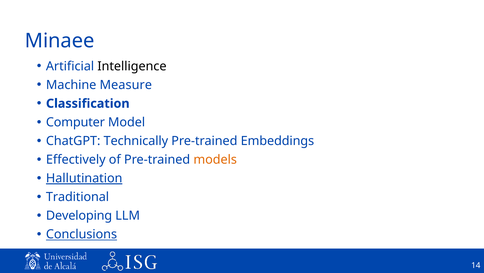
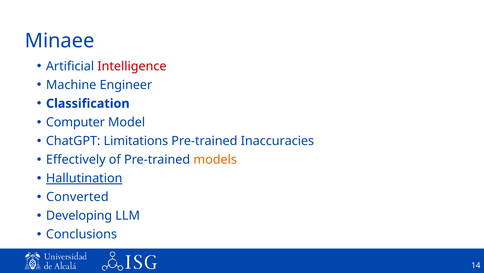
Intelligence colour: black -> red
Measure: Measure -> Engineer
Technically: Technically -> Limitations
Embeddings: Embeddings -> Inaccuracies
Traditional: Traditional -> Converted
Conclusions underline: present -> none
